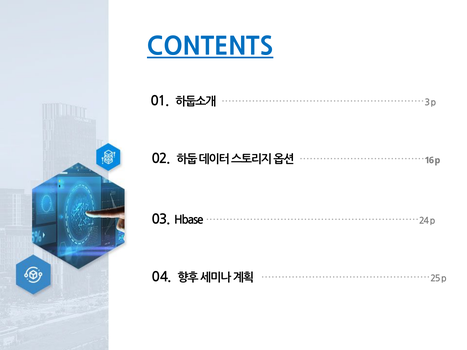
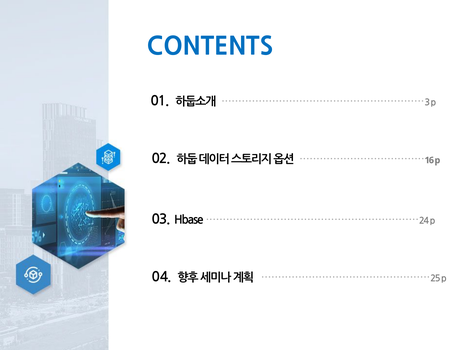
CONTENTS underline: present -> none
